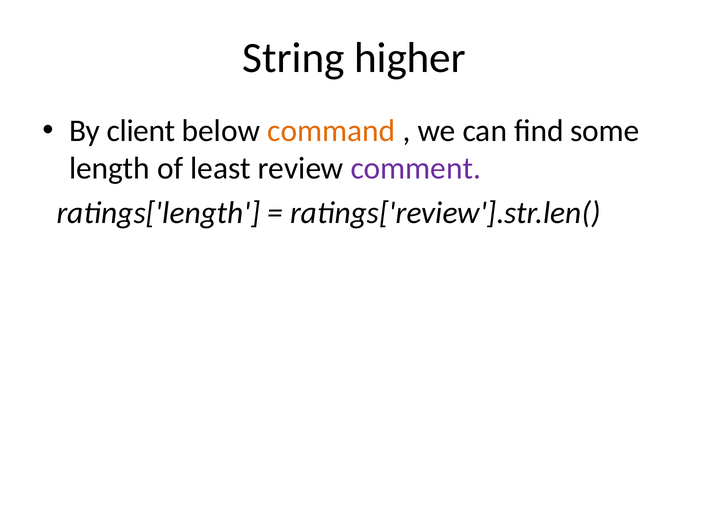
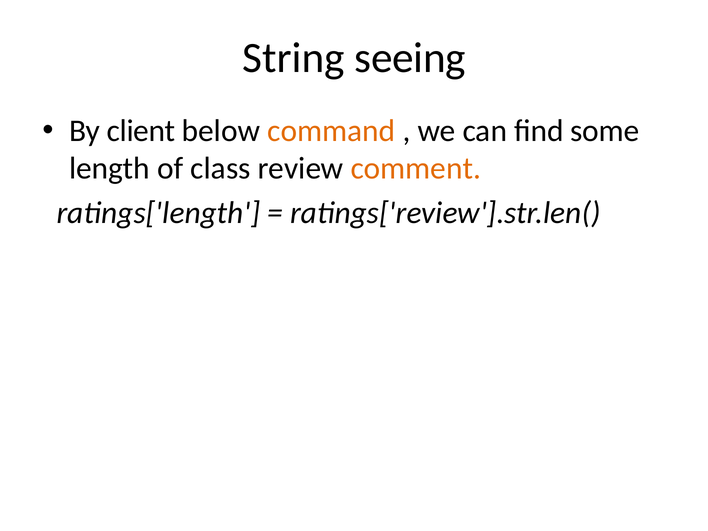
higher: higher -> seeing
least: least -> class
comment colour: purple -> orange
